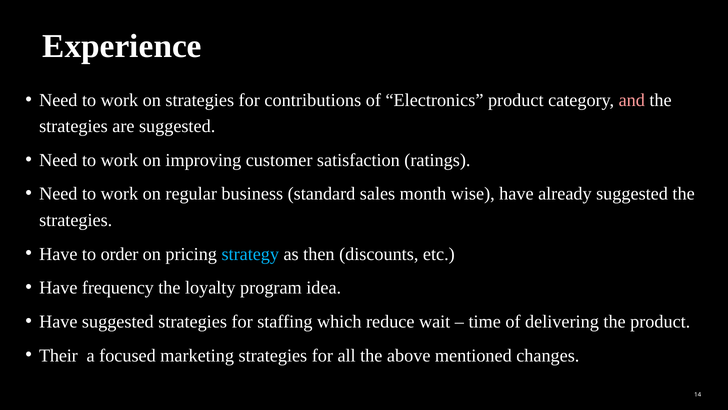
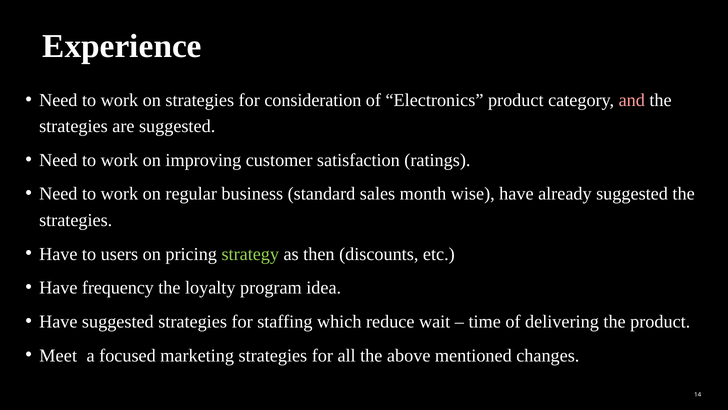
contributions: contributions -> consideration
order: order -> users
strategy colour: light blue -> light green
Their: Their -> Meet
